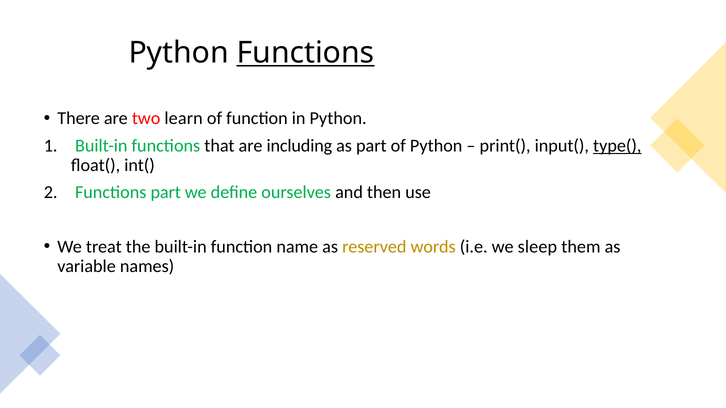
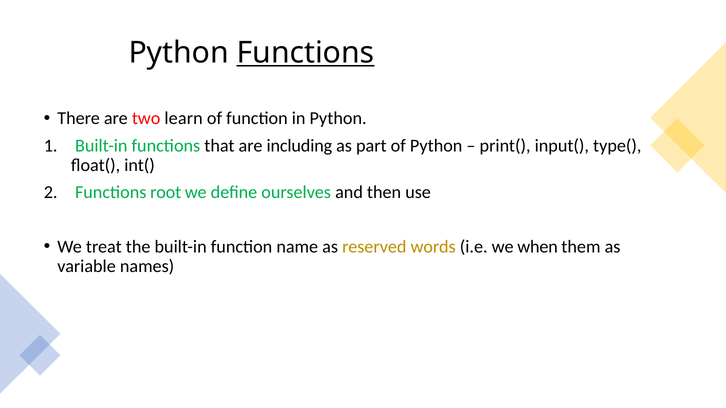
type( underline: present -> none
Functions part: part -> root
sleep: sleep -> when
